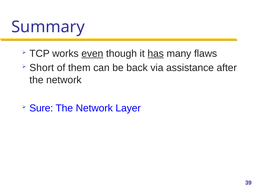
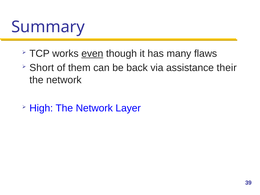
has underline: present -> none
after: after -> their
Sure: Sure -> High
